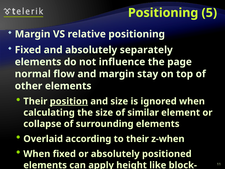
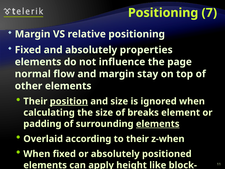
5: 5 -> 7
separately: separately -> properties
similar: similar -> breaks
collapse: collapse -> padding
elements at (158, 124) underline: none -> present
